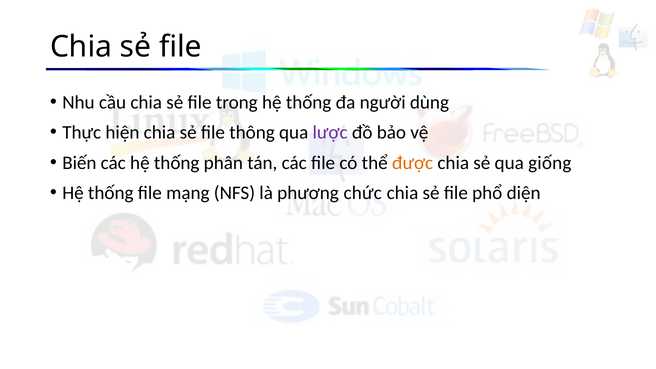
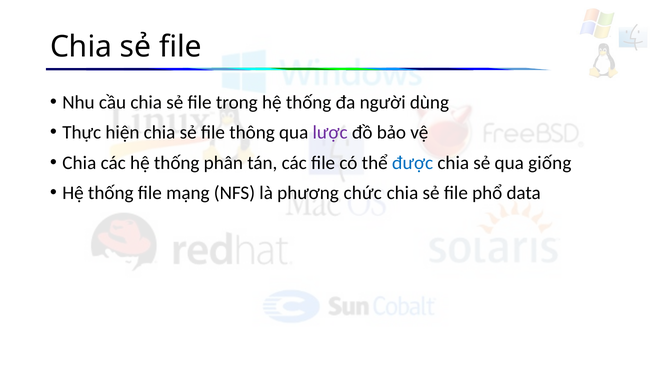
Biến at (79, 163): Biến -> Chia
được colour: orange -> blue
diện: diện -> data
